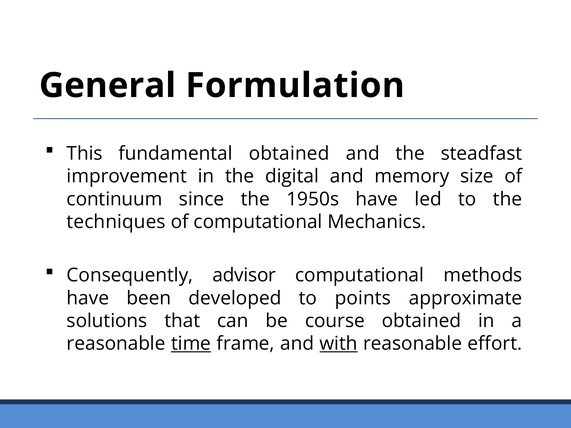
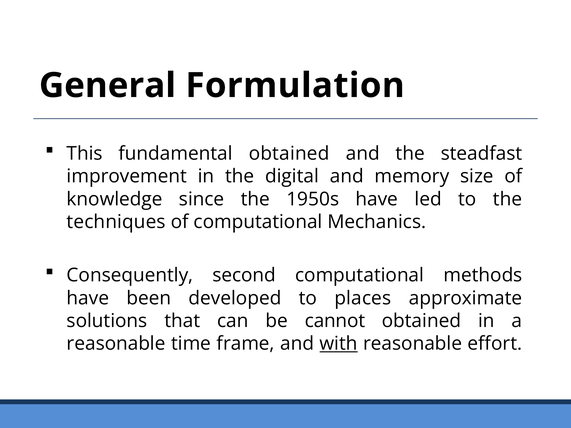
continuum: continuum -> knowledge
advisor: advisor -> second
points: points -> places
course: course -> cannot
time underline: present -> none
